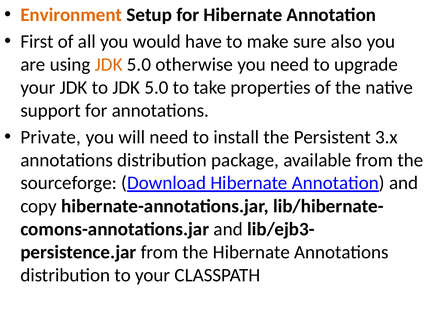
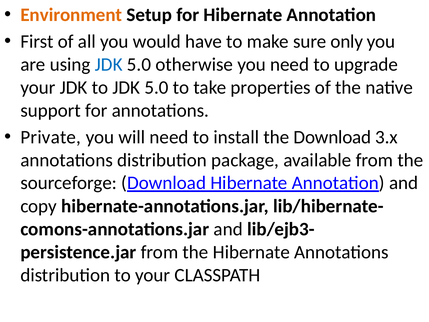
also: also -> only
JDK at (109, 65) colour: orange -> blue
the Persistent: Persistent -> Download
